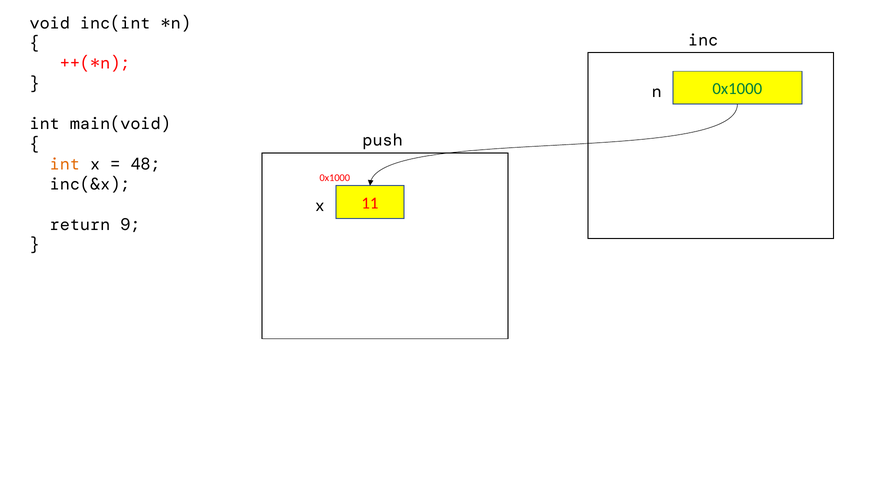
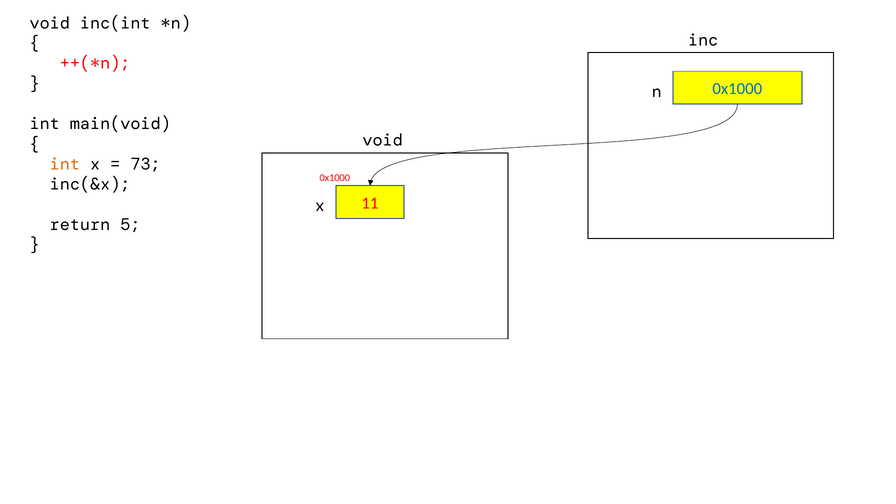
0x1000 at (737, 89) colour: green -> blue
push at (383, 140): push -> void
48: 48 -> 73
9: 9 -> 5
